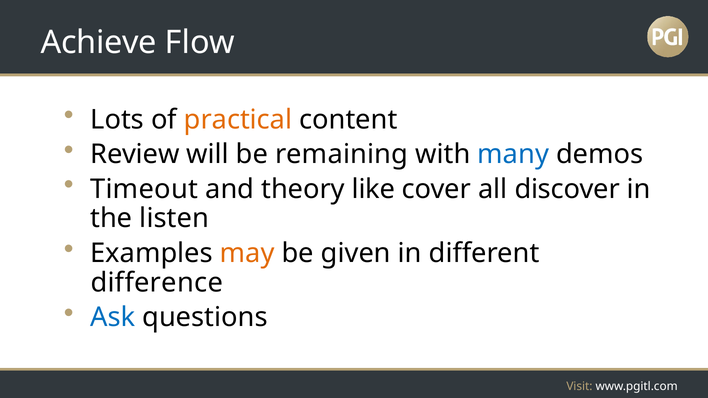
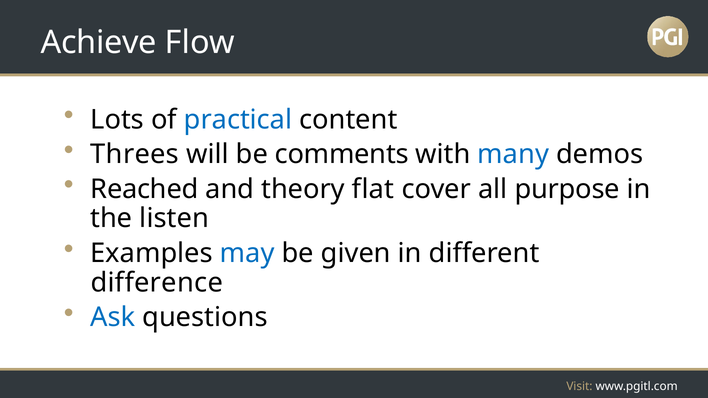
practical colour: orange -> blue
Review: Review -> Threes
remaining: remaining -> comments
Timeout: Timeout -> Reached
like: like -> flat
discover: discover -> purpose
may colour: orange -> blue
